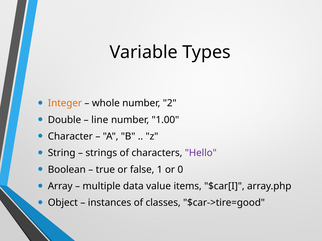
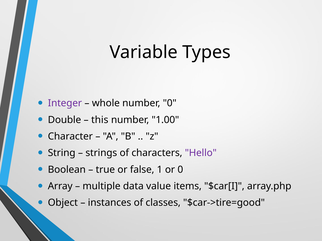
Integer colour: orange -> purple
number 2: 2 -> 0
line: line -> this
